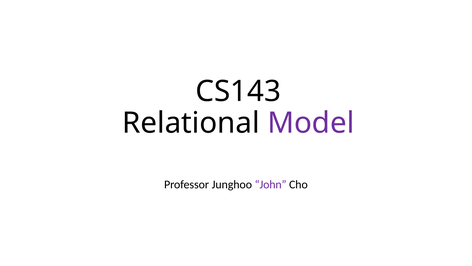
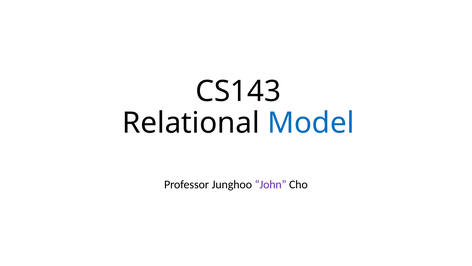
Model colour: purple -> blue
